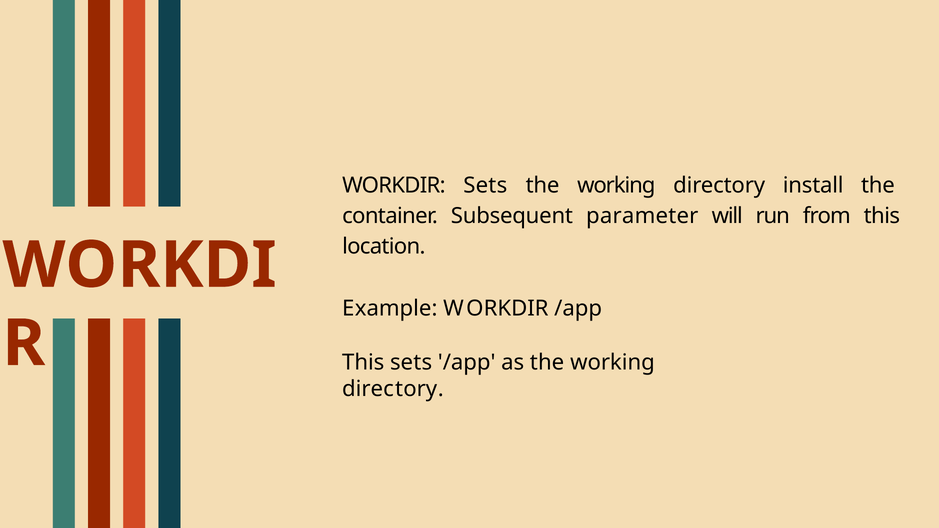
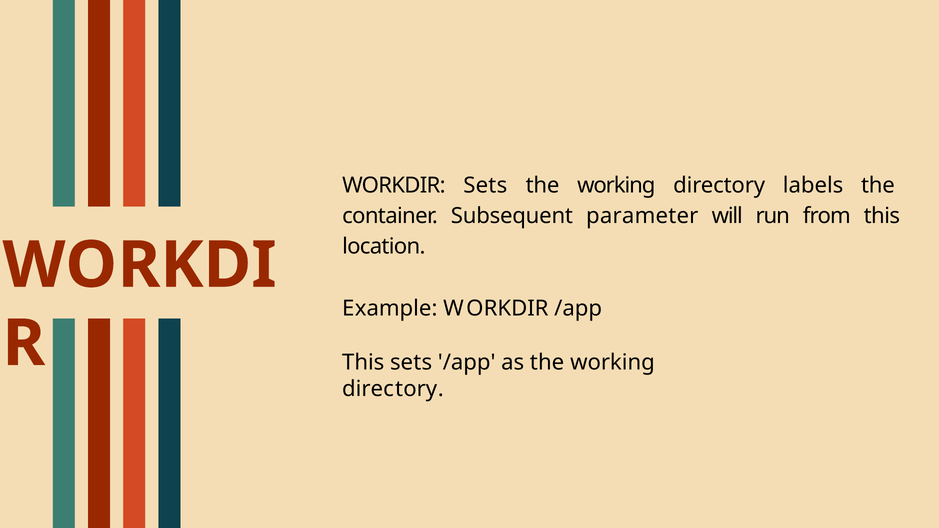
install: install -> labels
